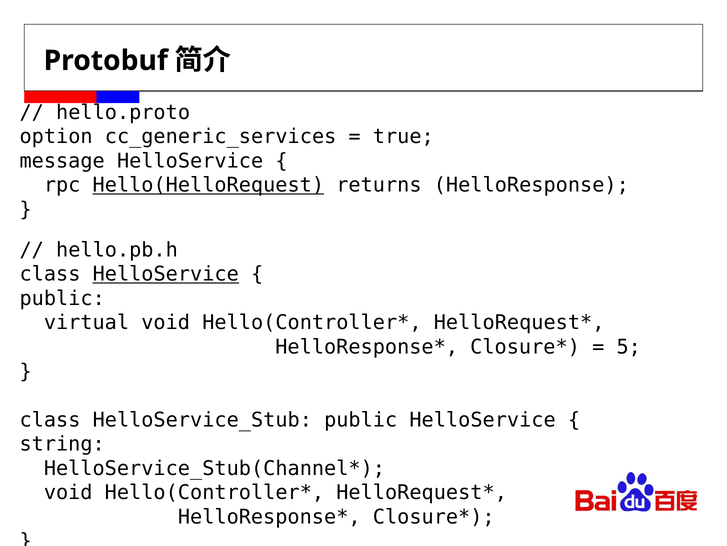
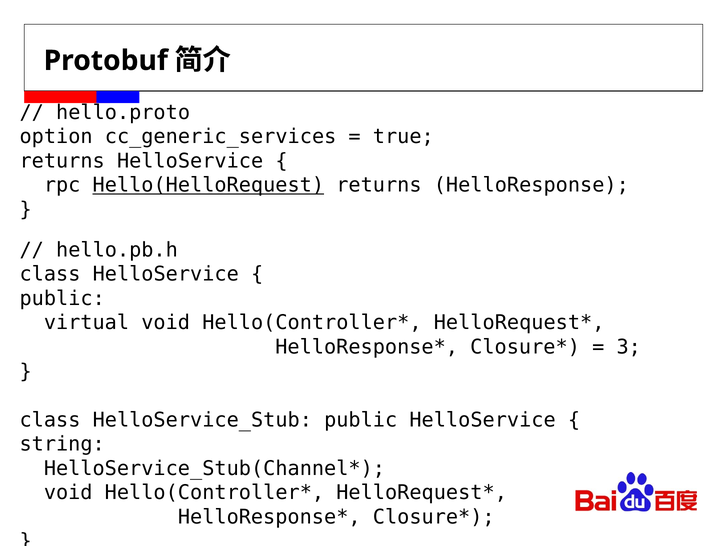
message at (62, 161): message -> returns
HelloService at (166, 274) underline: present -> none
5: 5 -> 3
